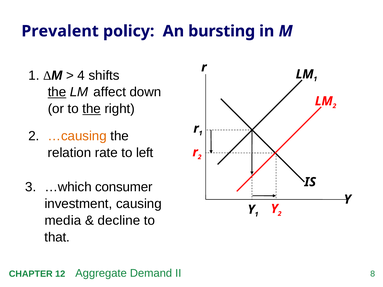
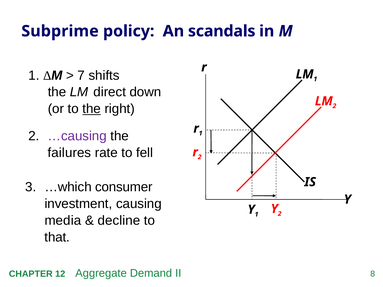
Prevalent: Prevalent -> Subprime
bursting: bursting -> scandals
4: 4 -> 7
the at (57, 92) underline: present -> none
affect: affect -> direct
…causing colour: orange -> purple
relation: relation -> failures
left: left -> fell
